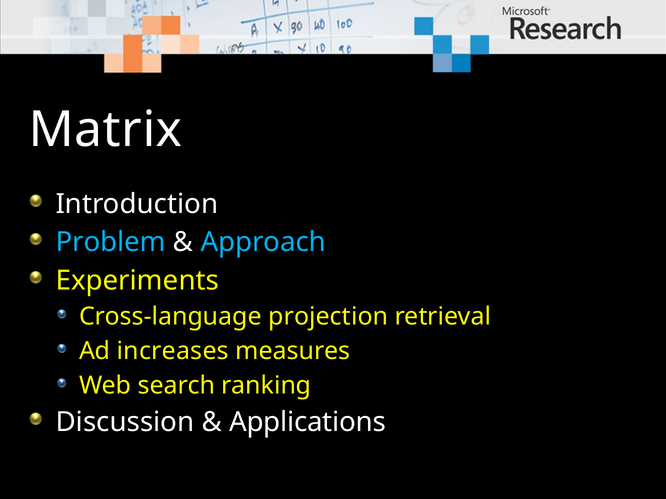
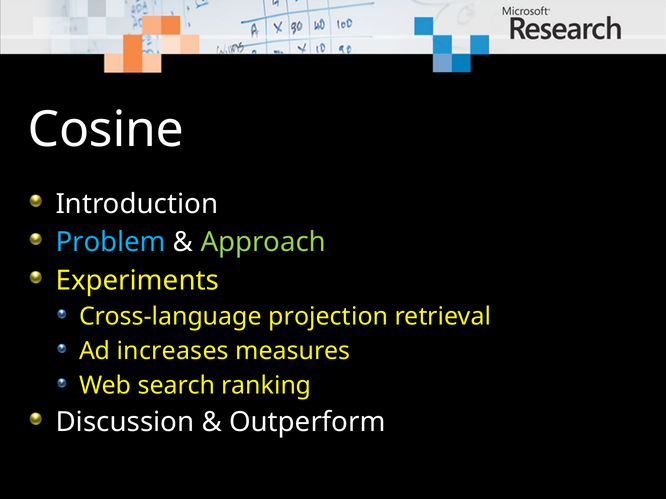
Matrix: Matrix -> Cosine
Approach colour: light blue -> light green
Applications: Applications -> Outperform
